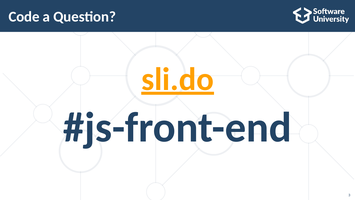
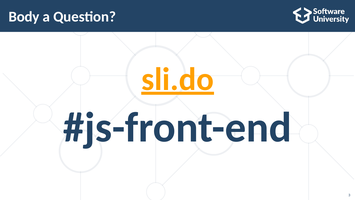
Code: Code -> Body
